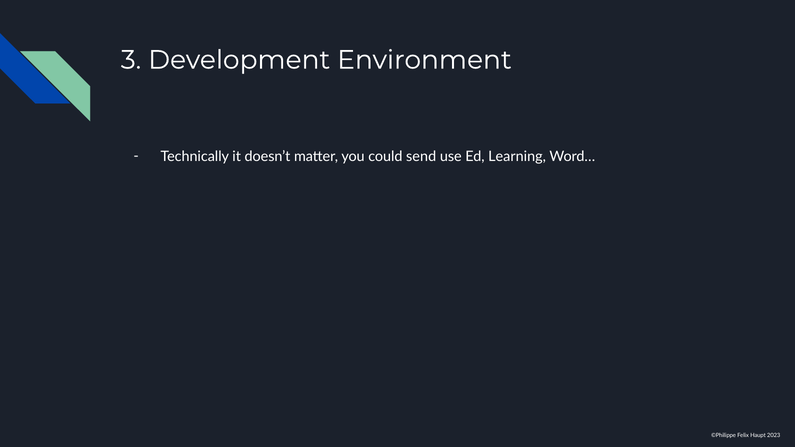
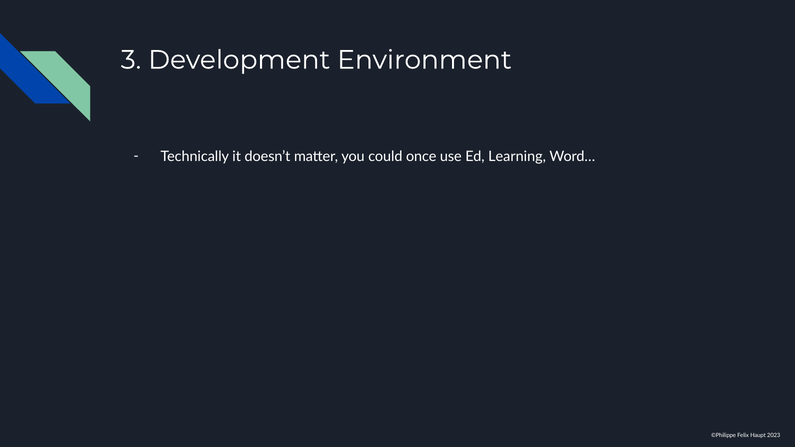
send: send -> once
